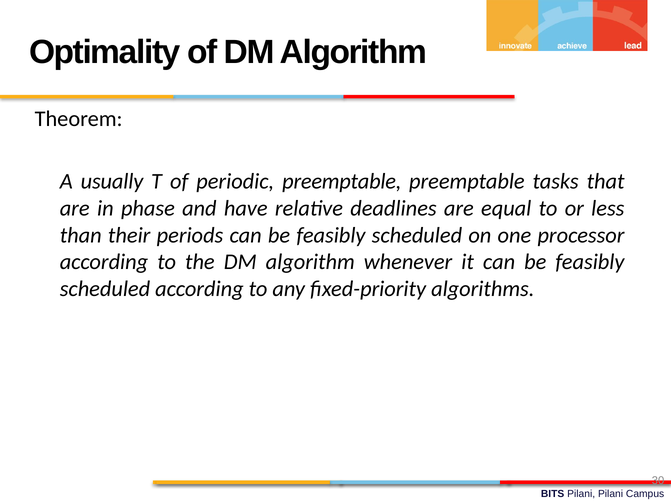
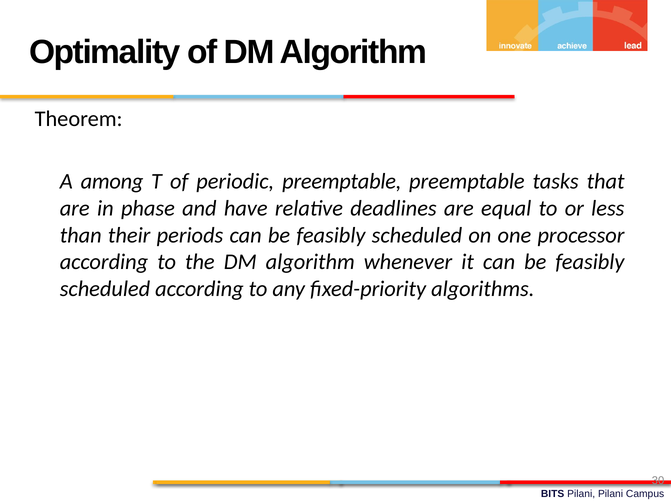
usually: usually -> among
